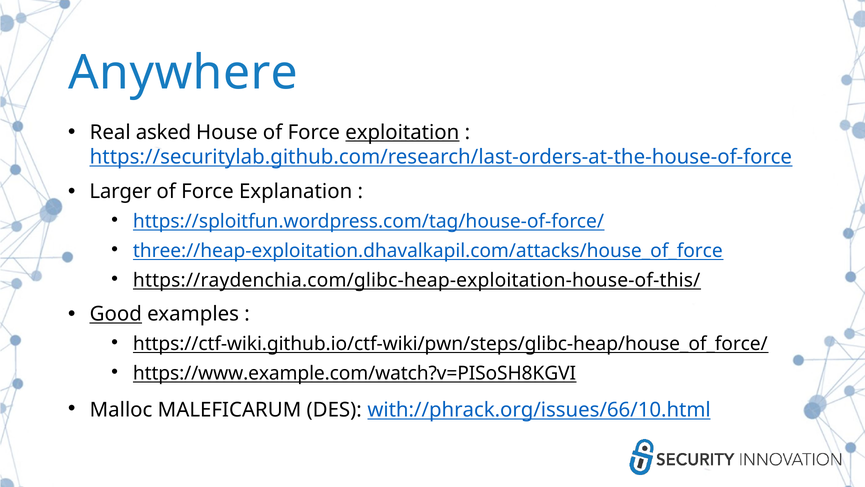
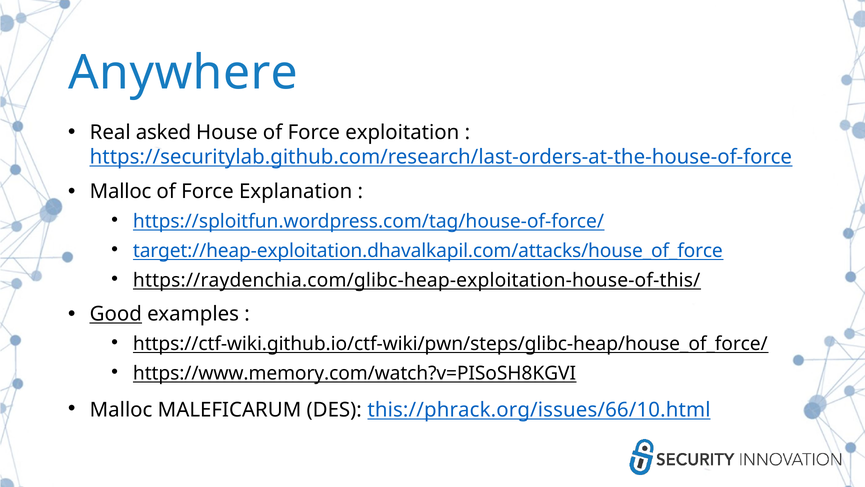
exploitation underline: present -> none
Larger at (121, 191): Larger -> Malloc
three://heap-exploitation.dhavalkapil.com/attacks/house_of_force: three://heap-exploitation.dhavalkapil.com/attacks/house_of_force -> target://heap-exploitation.dhavalkapil.com/attacks/house_of_force
https://www.example.com/watch?v=PISoSH8KGVI: https://www.example.com/watch?v=PISoSH8KGVI -> https://www.memory.com/watch?v=PISoSH8KGVI
with://phrack.org/issues/66/10.html: with://phrack.org/issues/66/10.html -> this://phrack.org/issues/66/10.html
